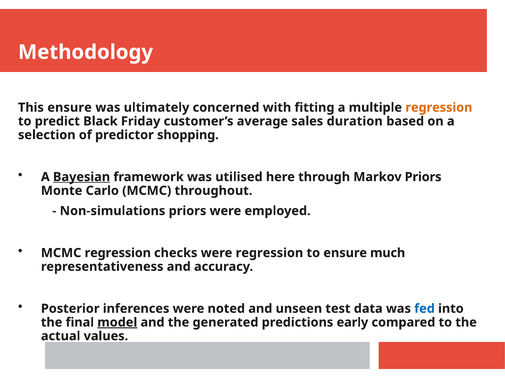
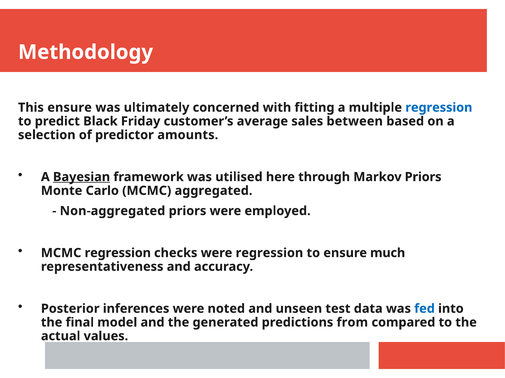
regression at (439, 108) colour: orange -> blue
duration: duration -> between
shopping: shopping -> amounts
throughout: throughout -> aggregated
Non-simulations: Non-simulations -> Non-aggregated
model underline: present -> none
early: early -> from
